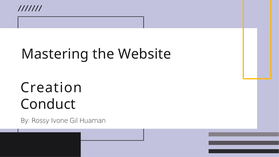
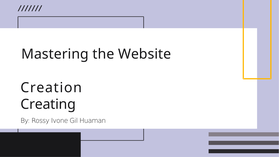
Conduct: Conduct -> Creating
